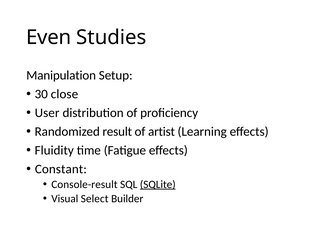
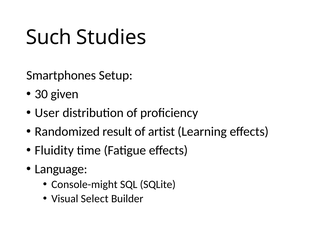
Even: Even -> Such
Manipulation: Manipulation -> Smartphones
close: close -> given
Constant: Constant -> Language
Console-result: Console-result -> Console-might
SQLite underline: present -> none
